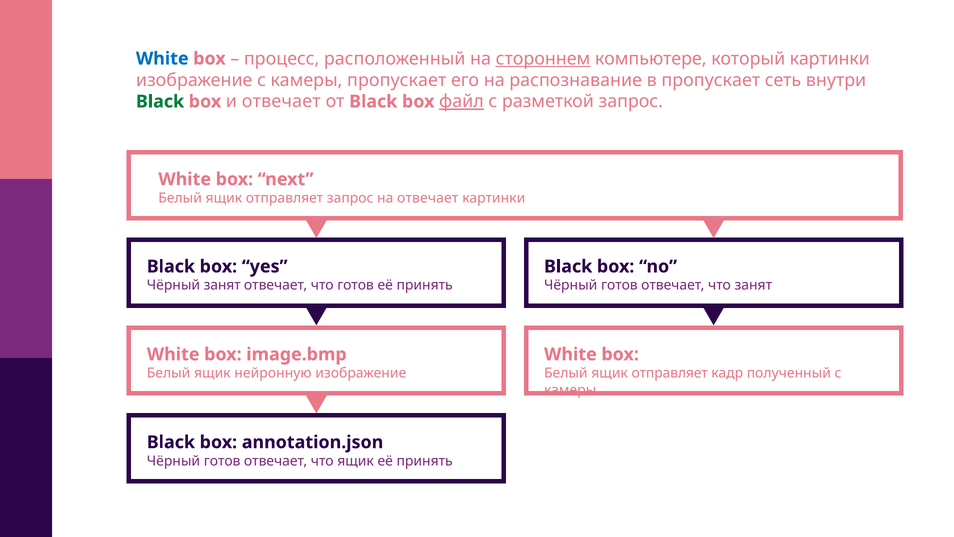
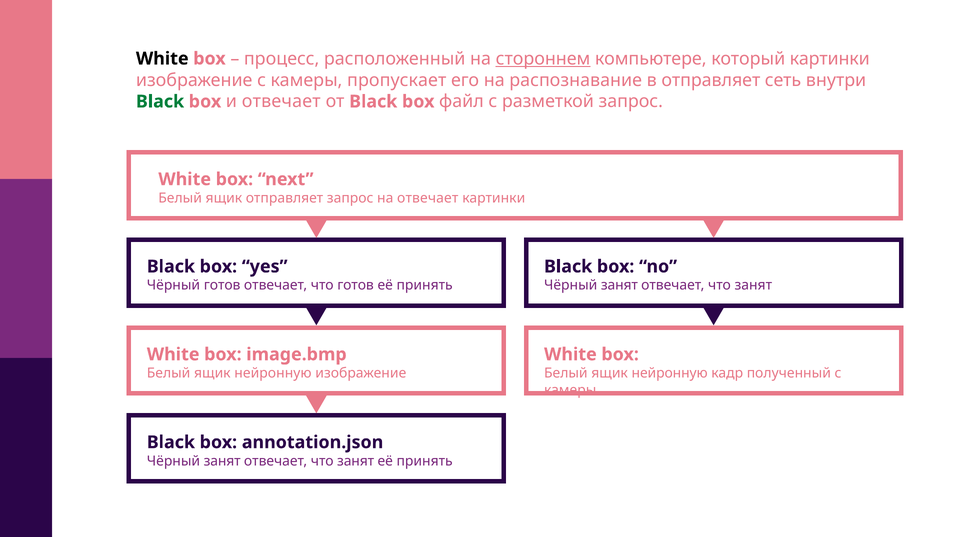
White at (162, 59) colour: blue -> black
в пропускает: пропускает -> отправляет
файл underline: present -> none
Чёрный занят: занят -> готов
готов at (619, 285): готов -> занят
отправляет at (670, 373): отправляет -> нейронную
готов at (222, 461): готов -> занят
ящик at (356, 461): ящик -> занят
